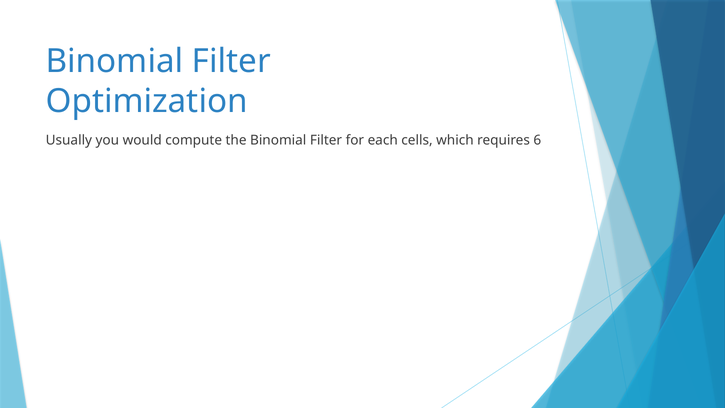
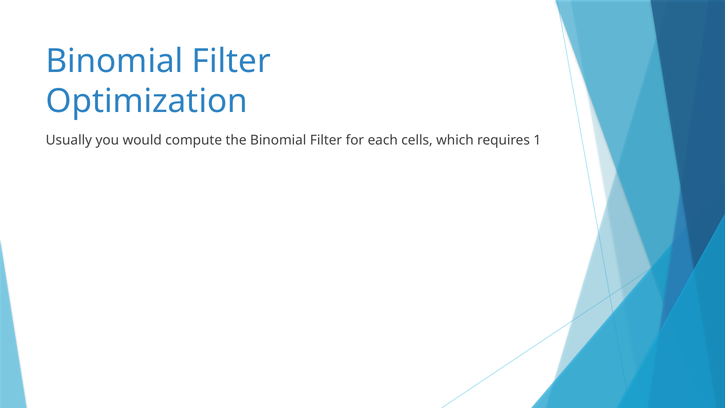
6: 6 -> 1
